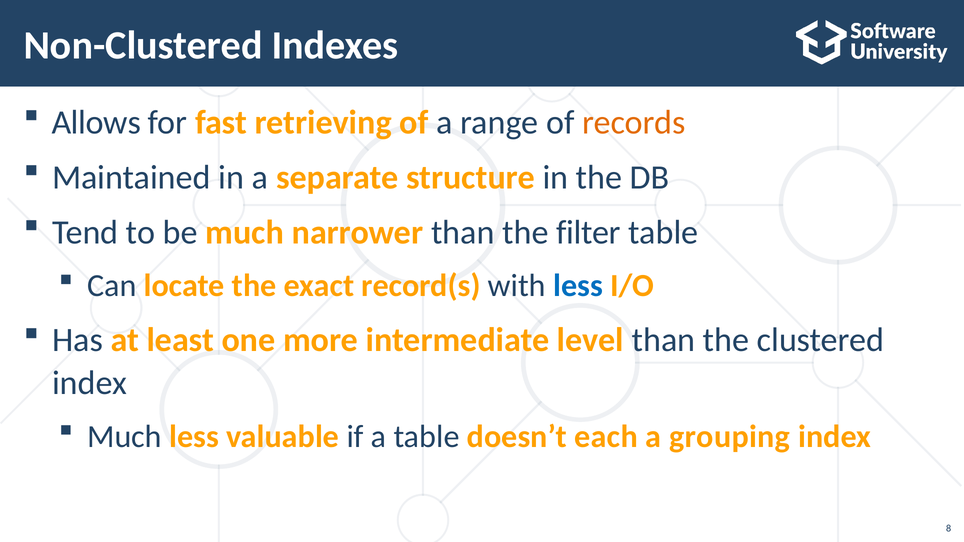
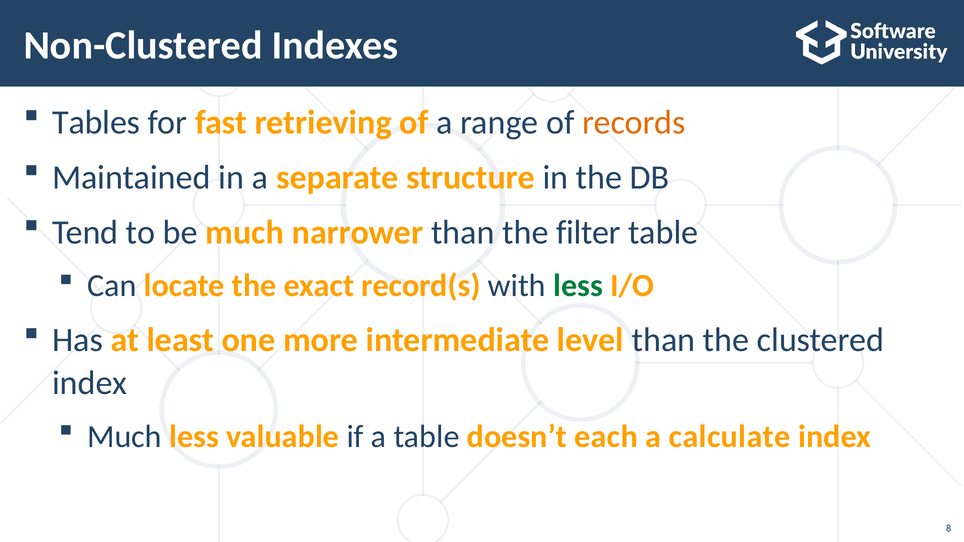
Allows: Allows -> Tables
less at (578, 286) colour: blue -> green
grouping: grouping -> calculate
